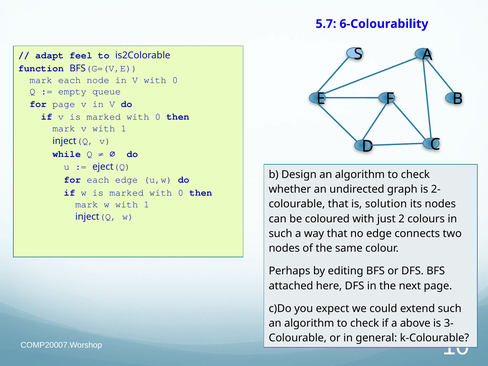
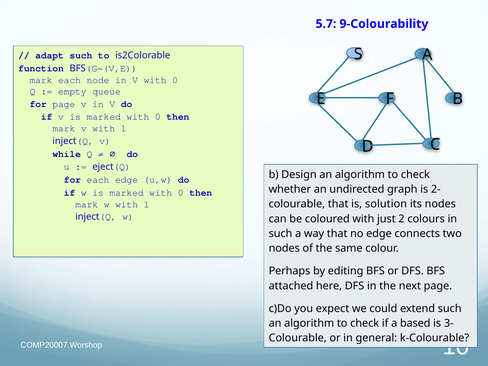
6-Colourability: 6-Colourability -> 9-Colourability
adapt feel: feel -> such
above: above -> based
